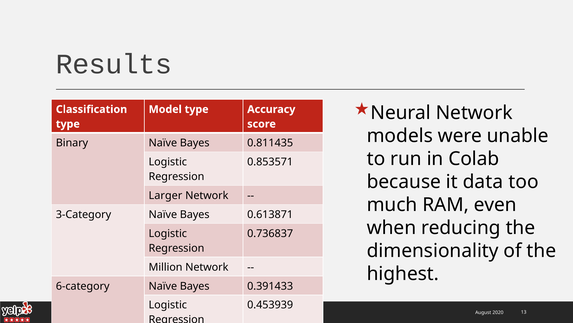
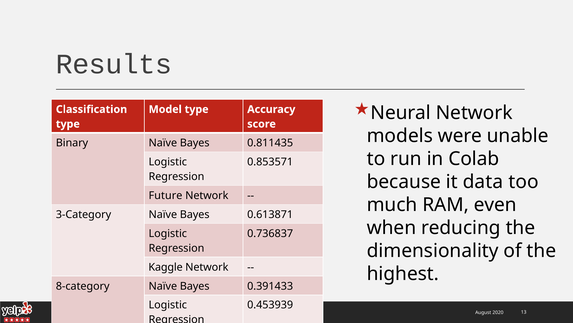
Larger: Larger -> Future
Million: Million -> Kaggle
6-category: 6-category -> 8-category
